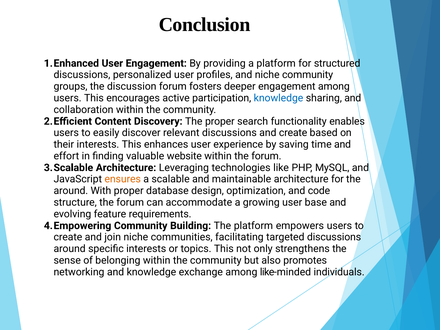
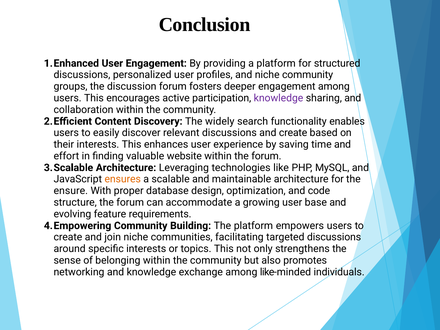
knowledge at (278, 98) colour: blue -> purple
The proper: proper -> widely
around at (71, 191): around -> ensure
